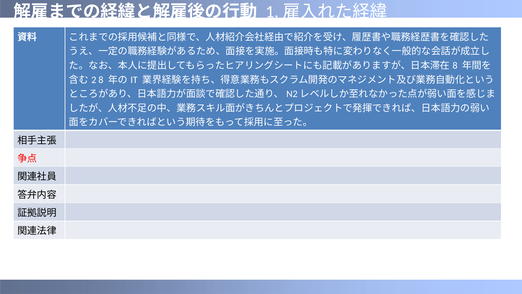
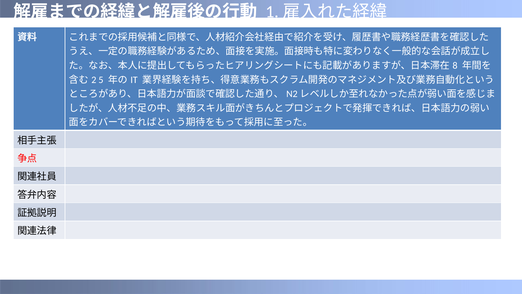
8 at (101, 80): 8 -> 5
